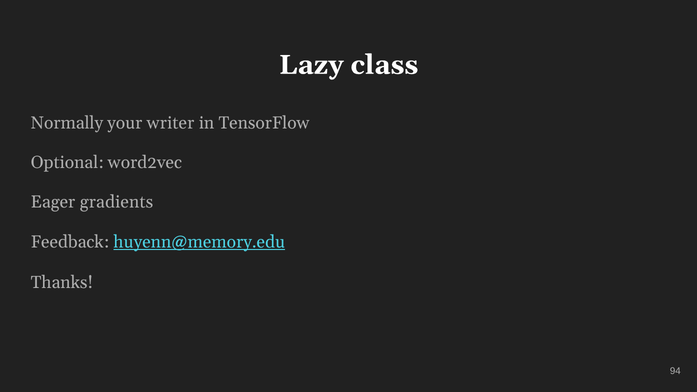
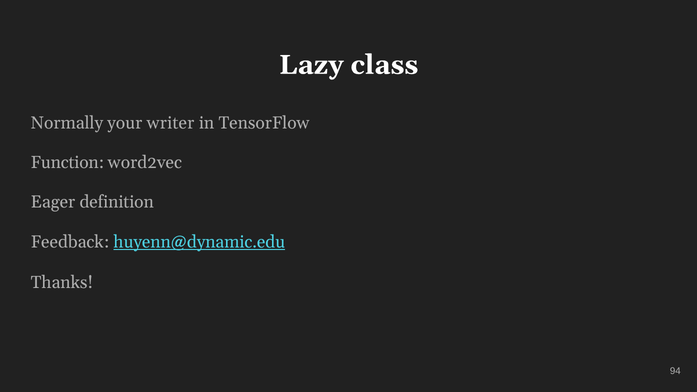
Optional: Optional -> Function
gradients: gradients -> definition
huyenn@memory.edu: huyenn@memory.edu -> huyenn@dynamic.edu
